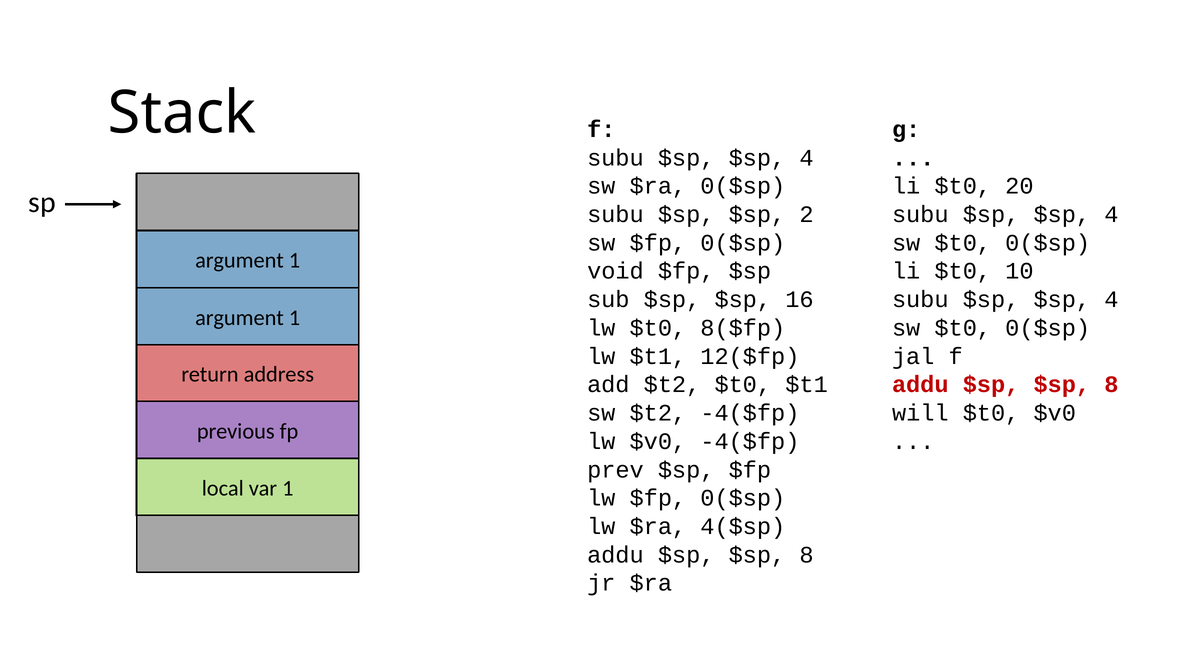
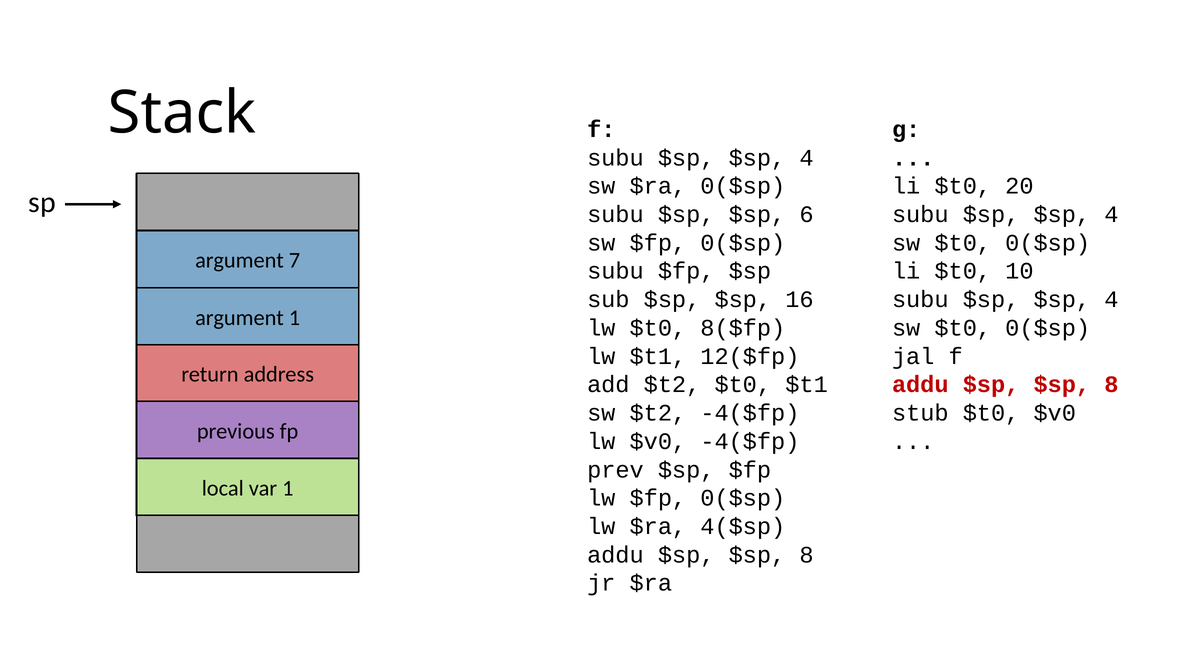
2: 2 -> 6
1 at (294, 261): 1 -> 7
void at (615, 271): void -> subu
will: will -> stub
